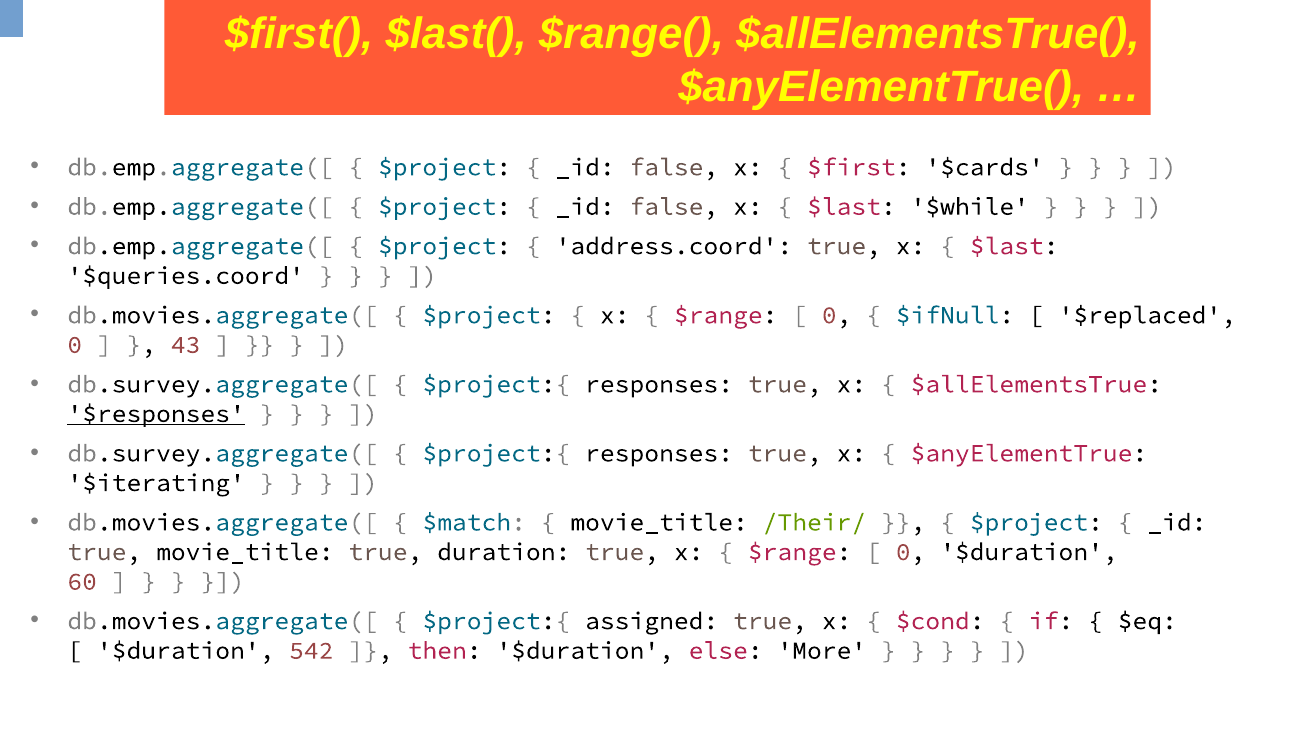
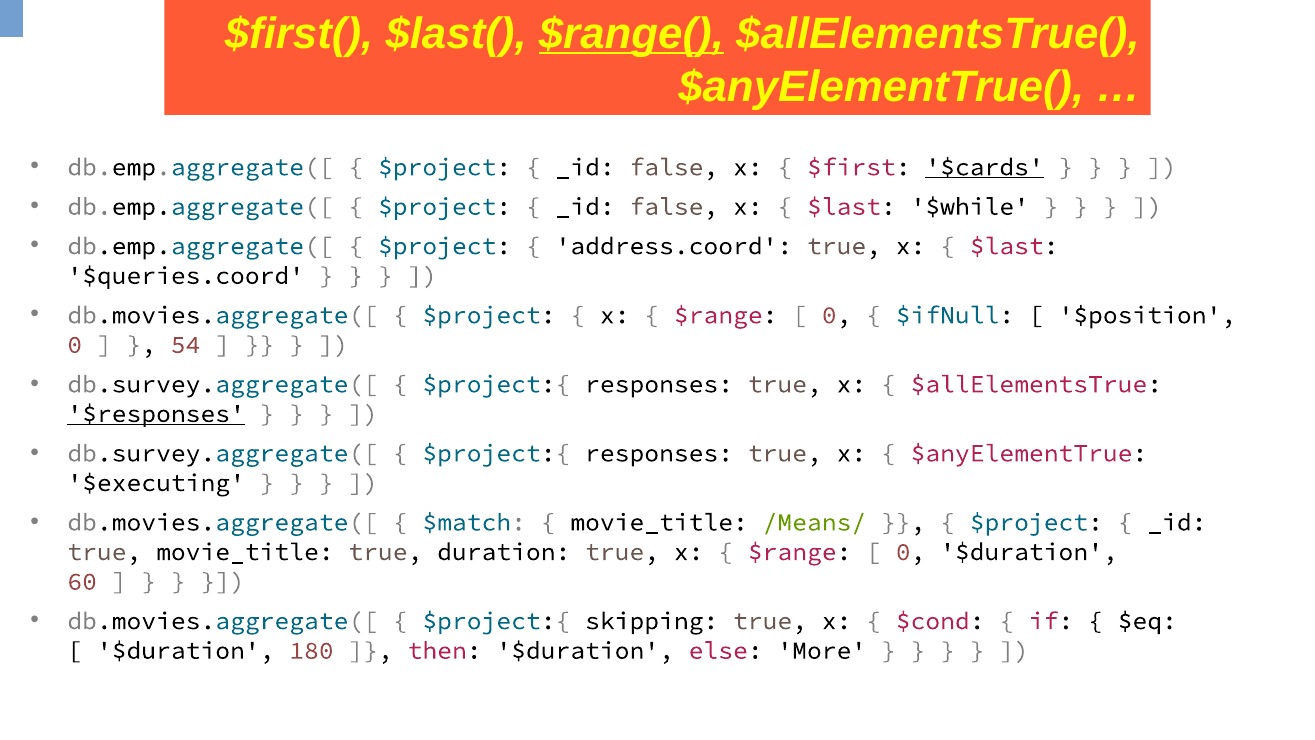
$range( underline: none -> present
$cards underline: none -> present
$replaced: $replaced -> $position
43: 43 -> 54
$iterating: $iterating -> $executing
/Their/: /Their/ -> /Means/
assigned: assigned -> skipping
542: 542 -> 180
